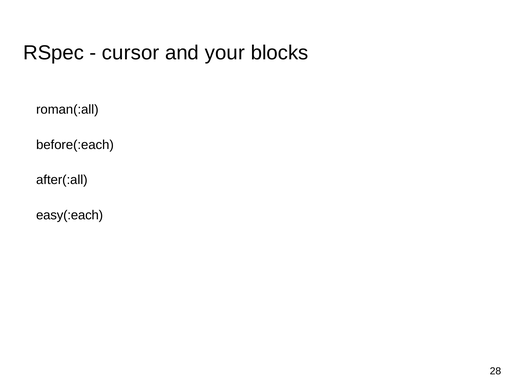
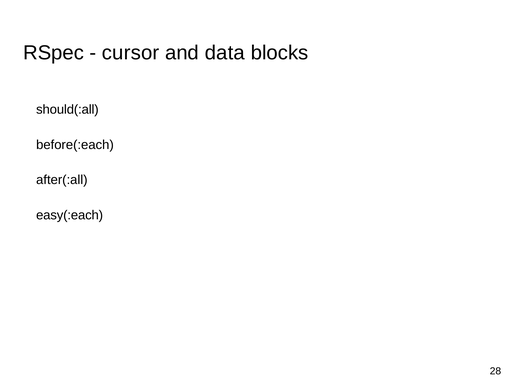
your: your -> data
roman(:all: roman(:all -> should(:all
